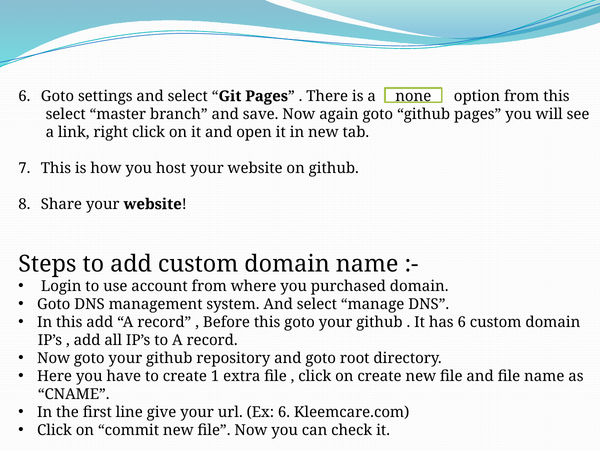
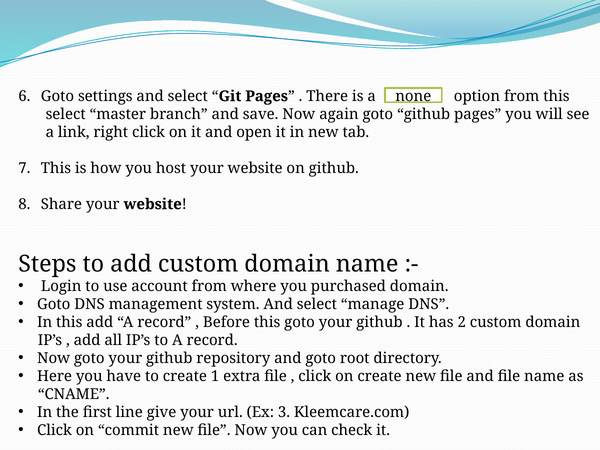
has 6: 6 -> 2
Ex 6: 6 -> 3
